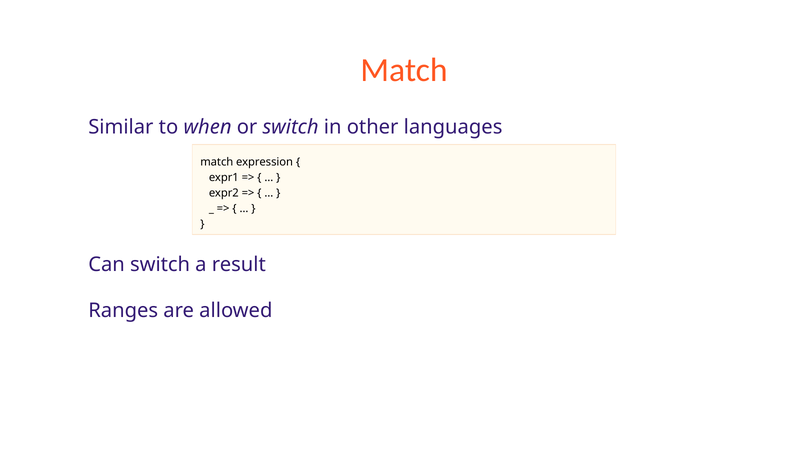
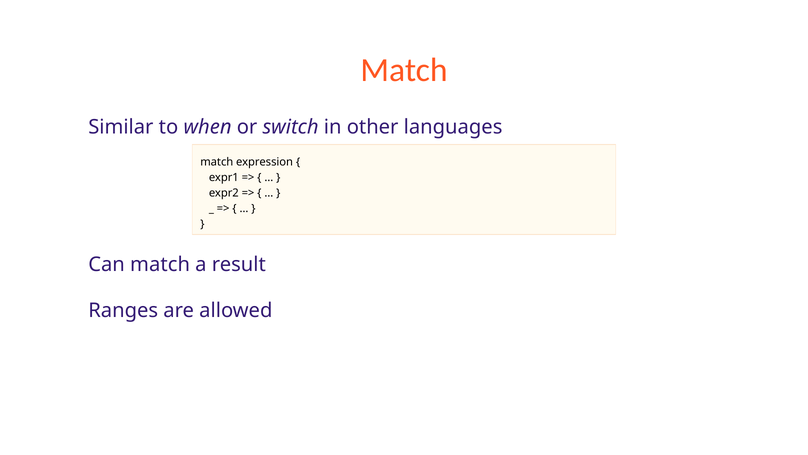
Can switch: switch -> match
